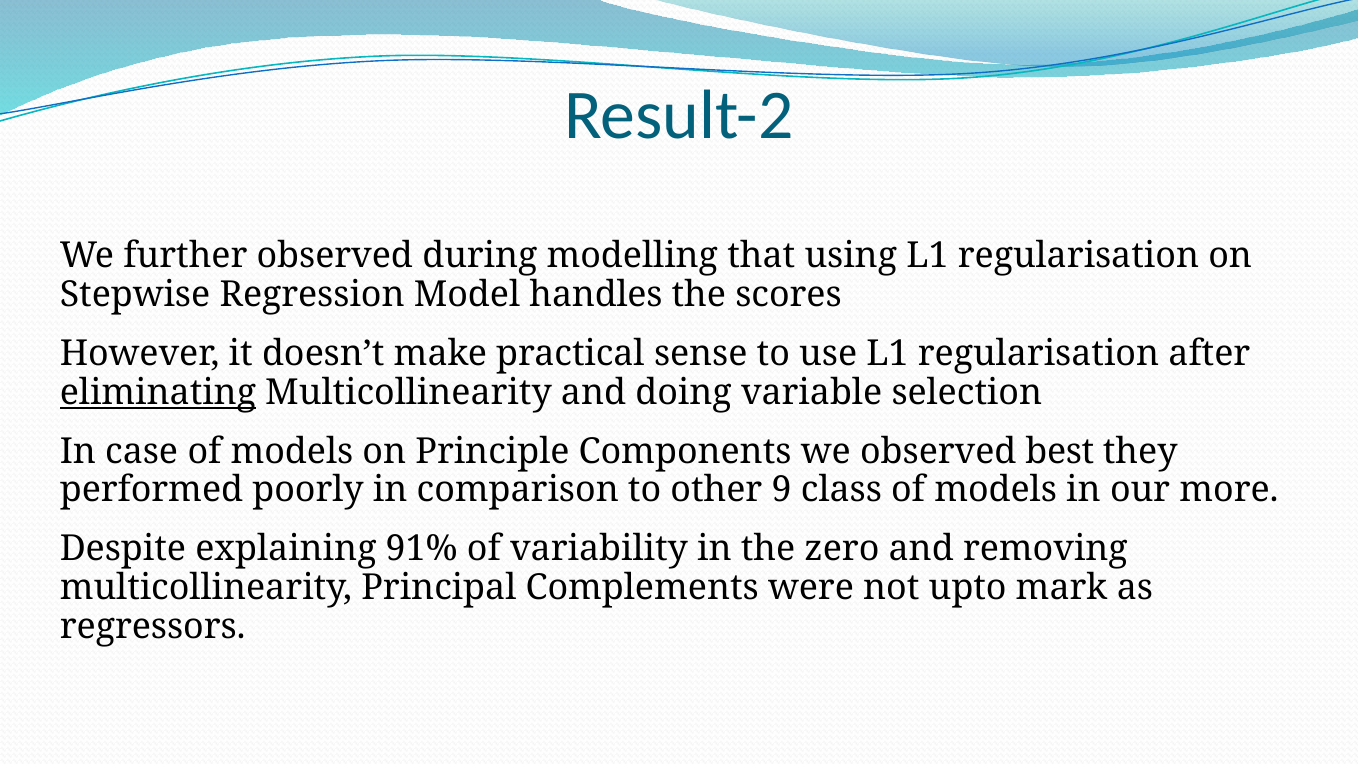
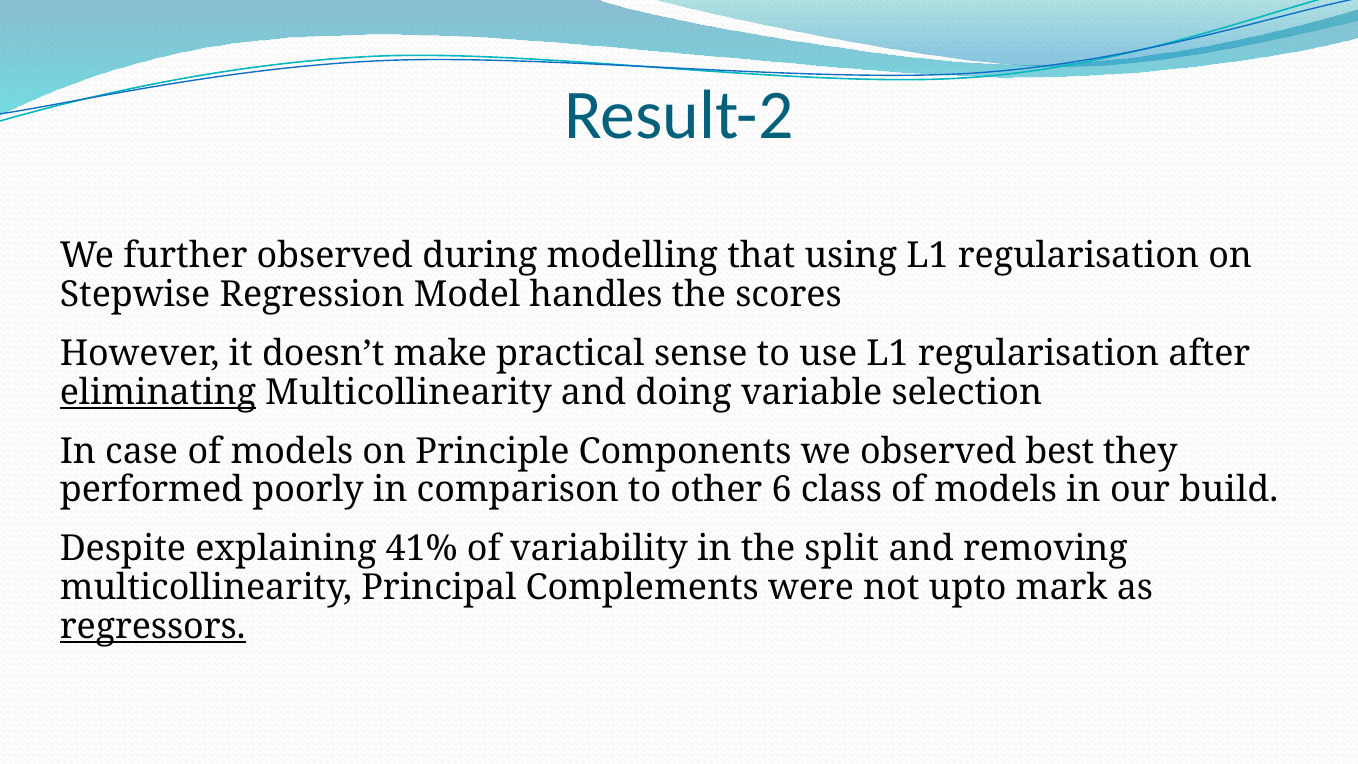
9: 9 -> 6
more: more -> build
91%: 91% -> 41%
zero: zero -> split
regressors underline: none -> present
